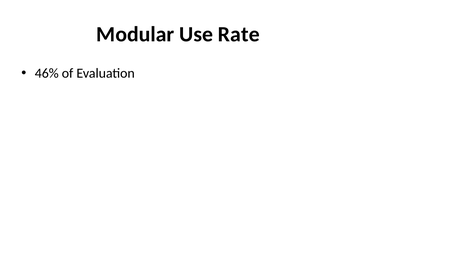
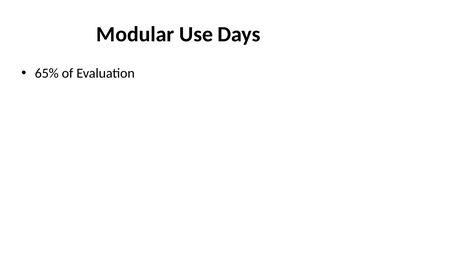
Rate: Rate -> Days
46%: 46% -> 65%
